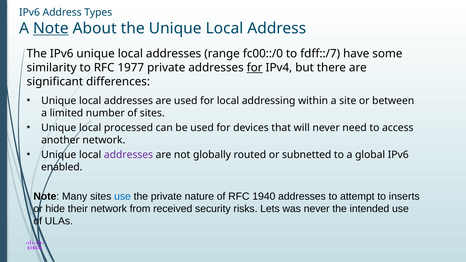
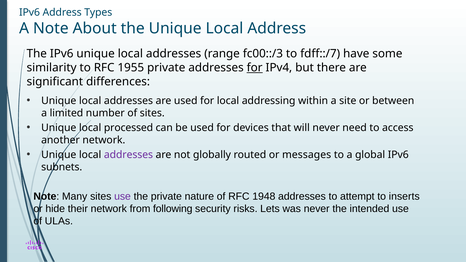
Note at (51, 28) underline: present -> none
fc00::/0: fc00::/0 -> fc00::/3
1977: 1977 -> 1955
subnetted: subnetted -> messages
enabled: enabled -> subnets
use at (123, 196) colour: blue -> purple
1940: 1940 -> 1948
received: received -> following
